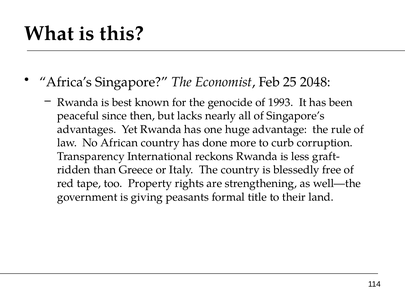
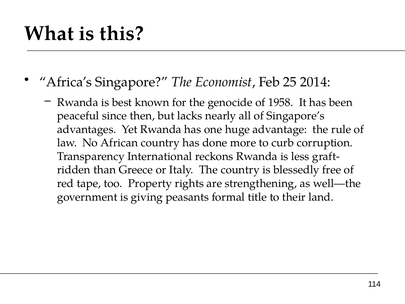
2048: 2048 -> 2014
1993: 1993 -> 1958
